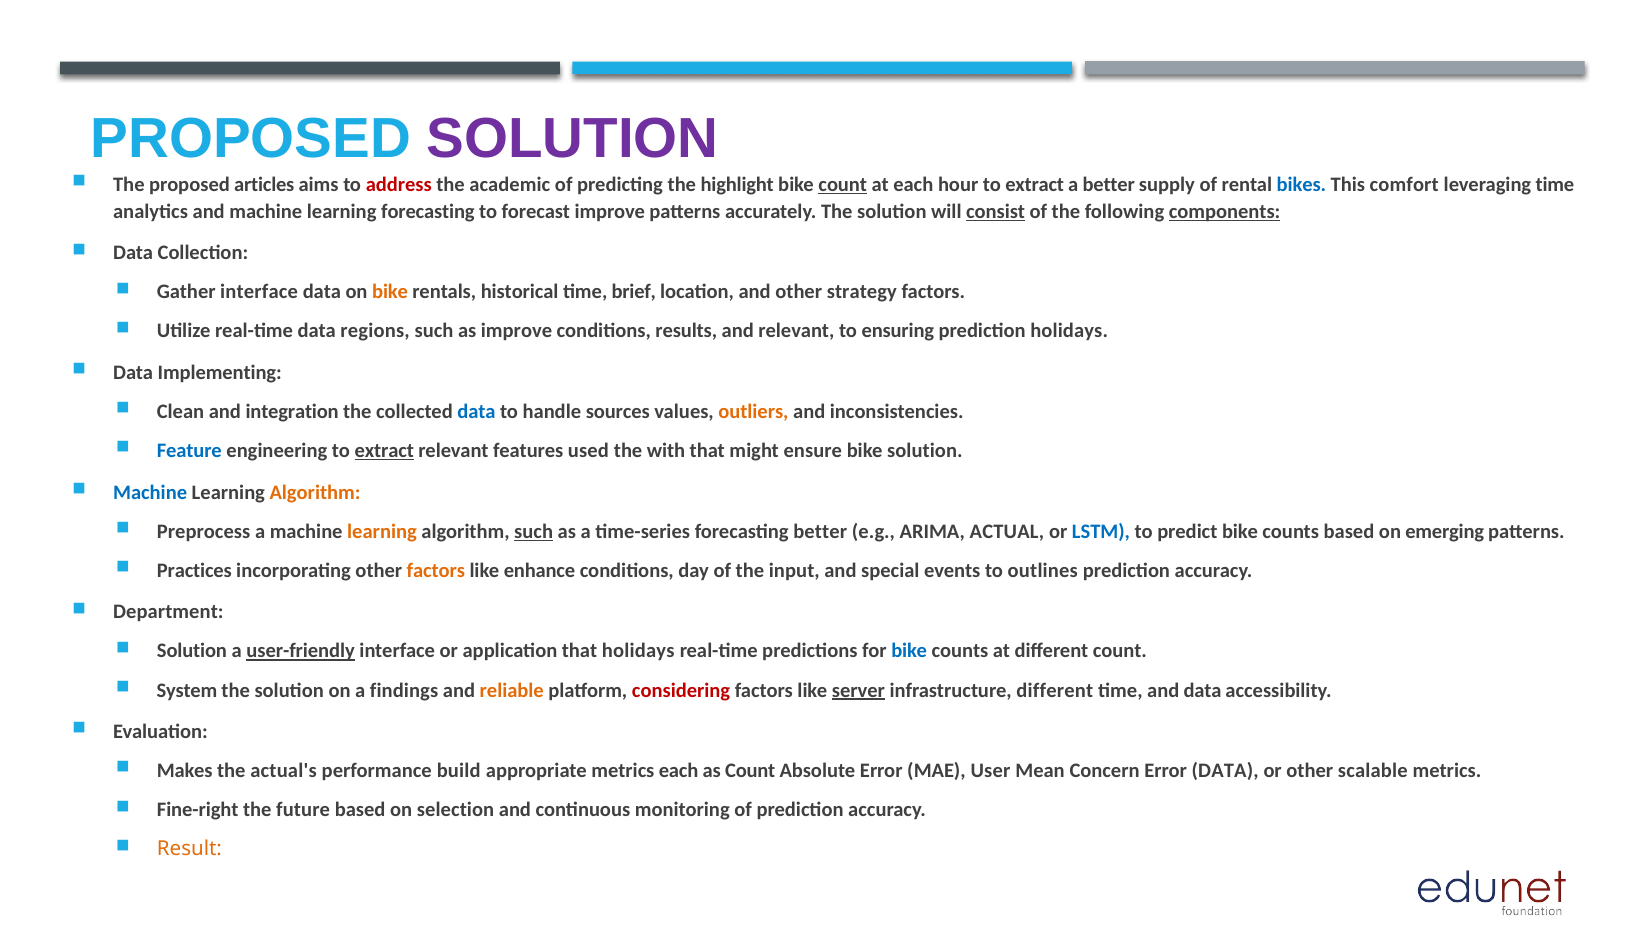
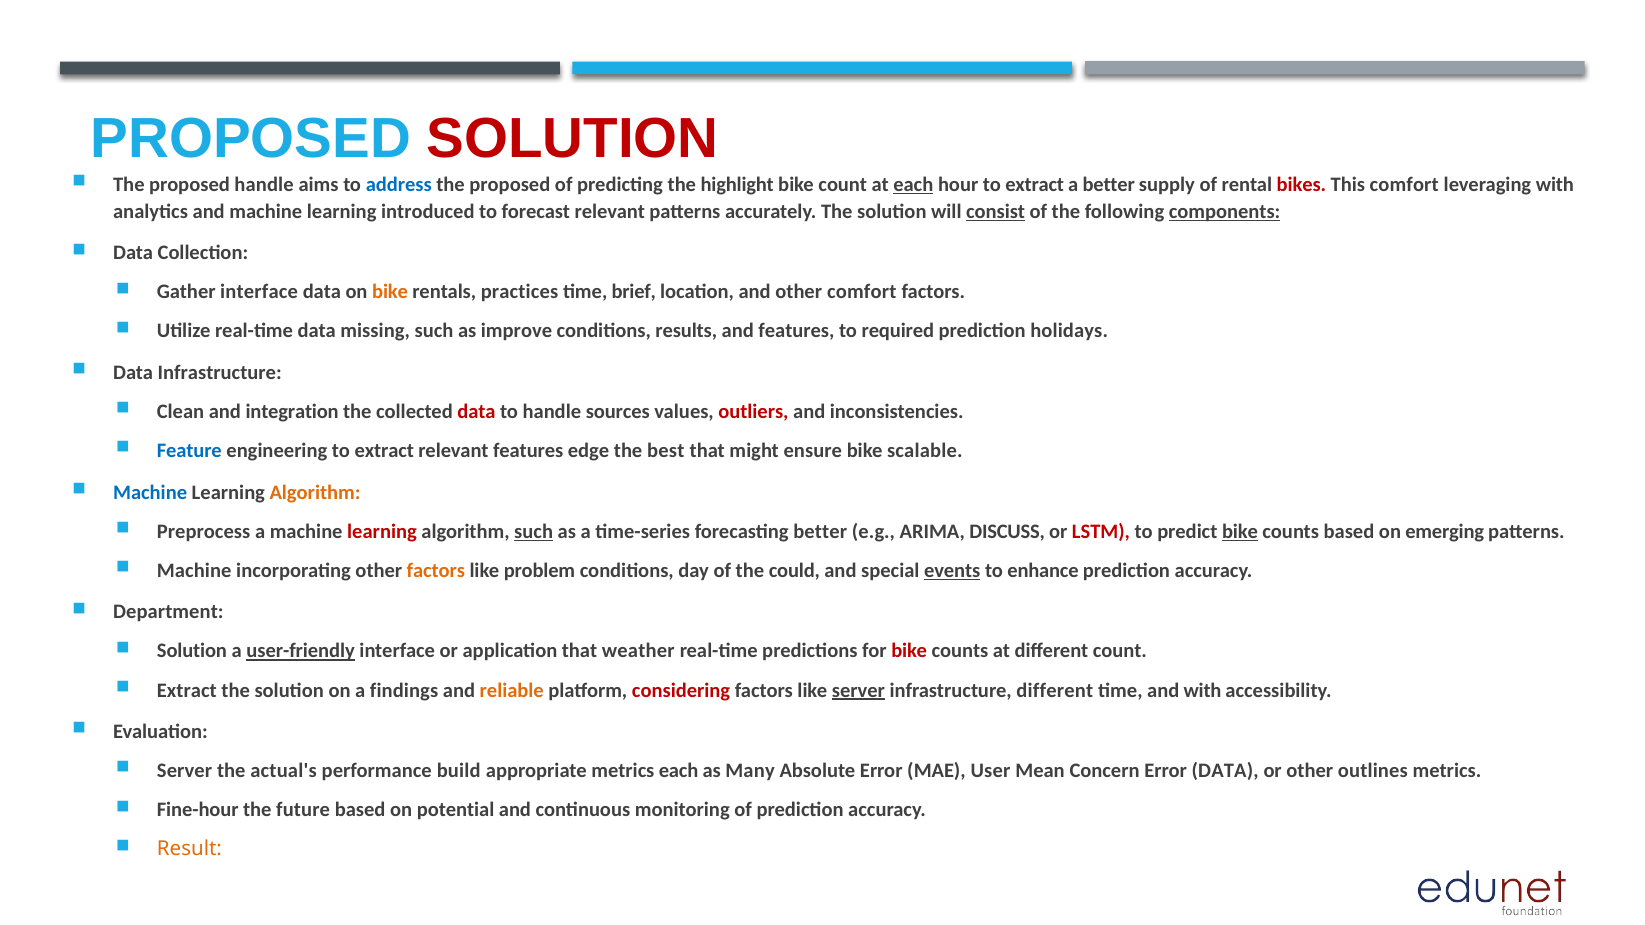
SOLUTION at (573, 139) colour: purple -> red
proposed articles: articles -> handle
address colour: red -> blue
academic at (510, 184): academic -> proposed
count at (843, 184) underline: present -> none
each at (913, 184) underline: none -> present
bikes colour: blue -> red
leveraging time: time -> with
learning forecasting: forecasting -> introduced
forecast improve: improve -> relevant
historical: historical -> practices
other strategy: strategy -> comfort
regions: regions -> missing
and relevant: relevant -> features
ensuring: ensuring -> required
Data Implementing: Implementing -> Infrastructure
data at (477, 412) colour: blue -> red
outliers colour: orange -> red
extract at (384, 451) underline: present -> none
used: used -> edge
with: with -> best
bike solution: solution -> scalable
learning at (382, 532) colour: orange -> red
ACTUAL: ACTUAL -> DISCUSS
LSTM colour: blue -> red
bike at (1240, 532) underline: none -> present
Practices at (194, 571): Practices -> Machine
enhance: enhance -> problem
input: input -> could
events underline: none -> present
outlines: outlines -> enhance
that holidays: holidays -> weather
bike at (909, 651) colour: blue -> red
System at (187, 690): System -> Extract
and data: data -> with
Makes at (185, 771): Makes -> Server
as Count: Count -> Many
scalable: scalable -> outlines
Fine-right: Fine-right -> Fine-hour
selection: selection -> potential
